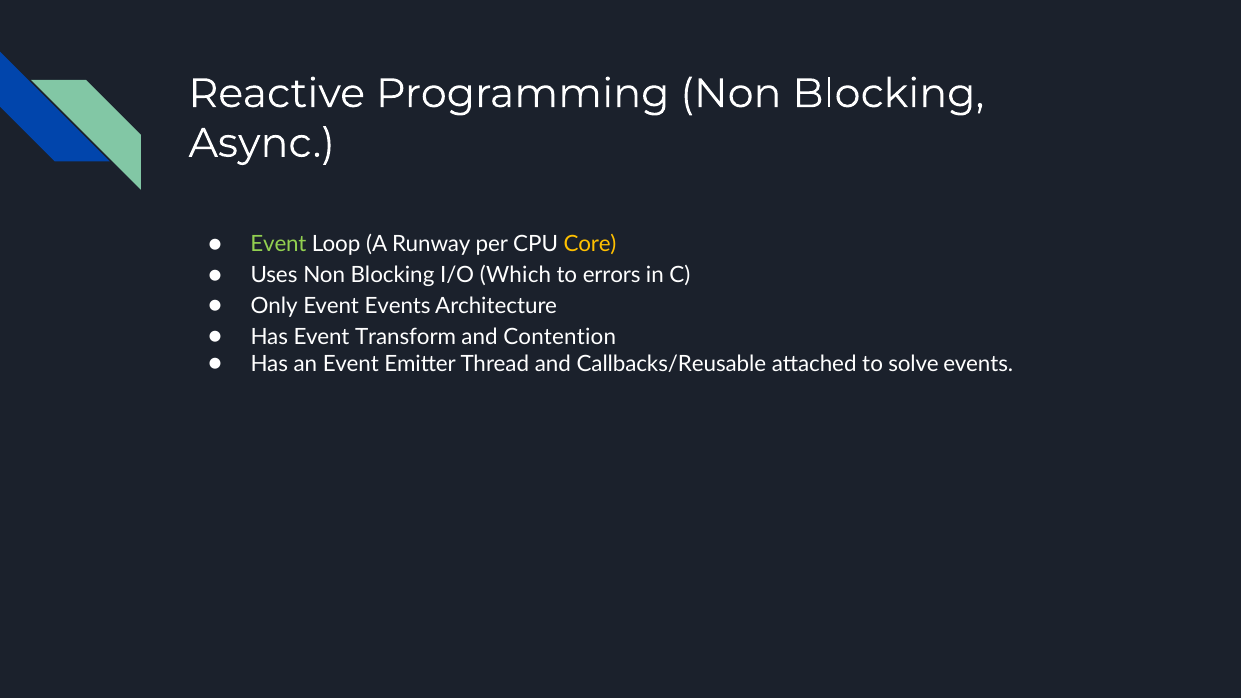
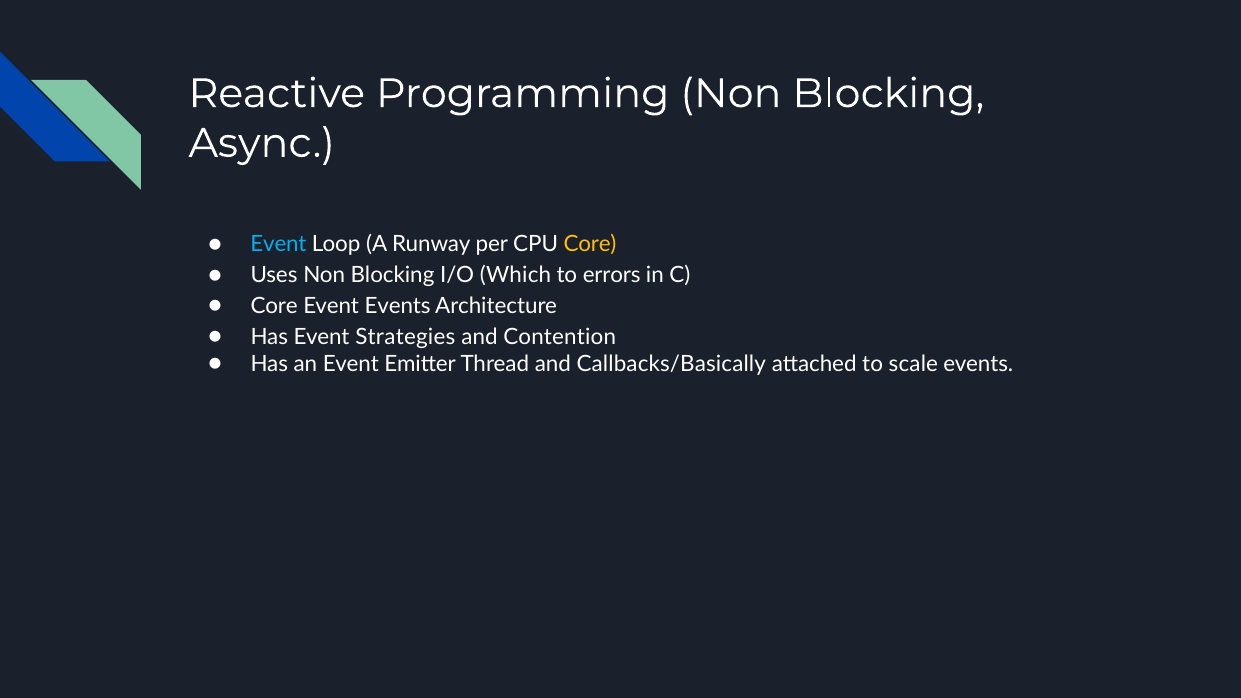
Event at (278, 244) colour: light green -> light blue
Only at (274, 306): Only -> Core
Transform: Transform -> Strategies
Callbacks/Reusable: Callbacks/Reusable -> Callbacks/Basically
solve: solve -> scale
